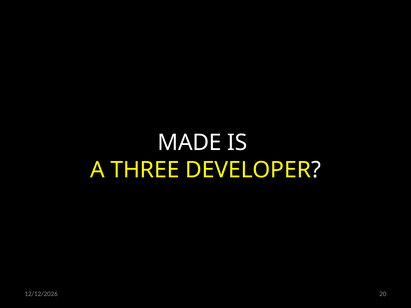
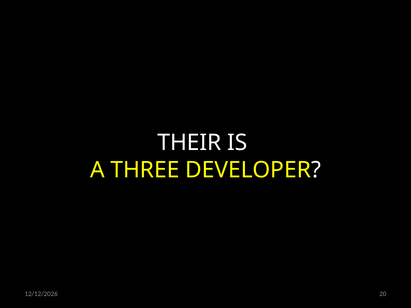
MADE: MADE -> THEIR
